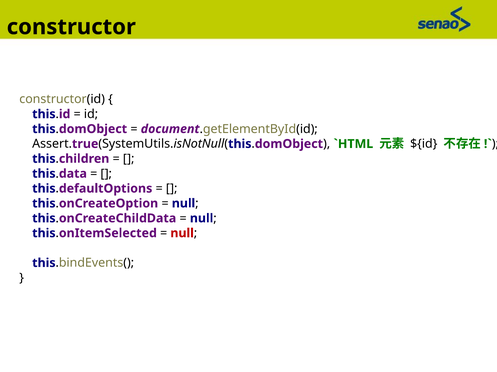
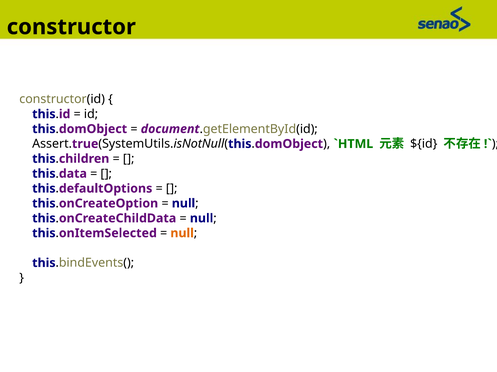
null at (182, 234) colour: red -> orange
